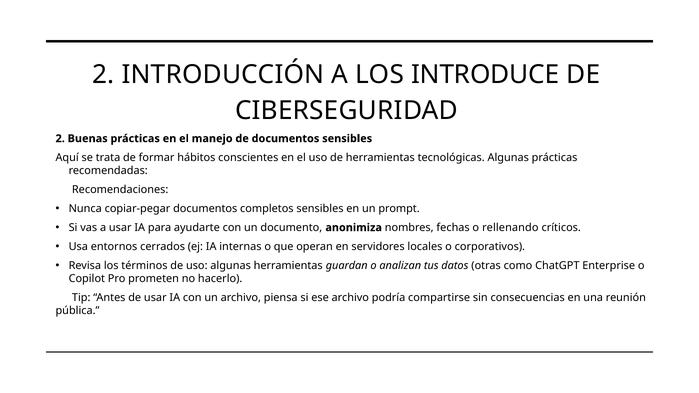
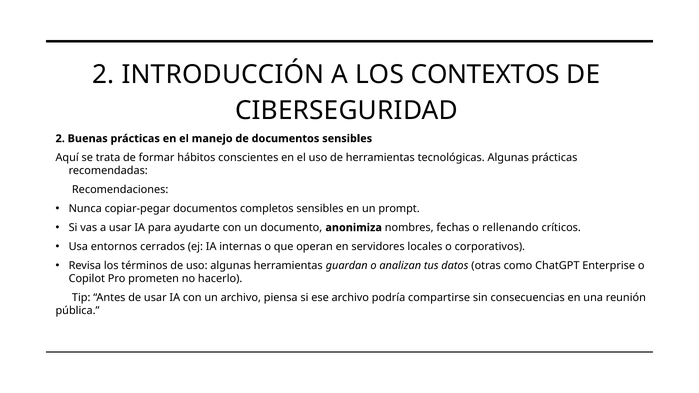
INTRODUCE: INTRODUCE -> CONTEXTOS
